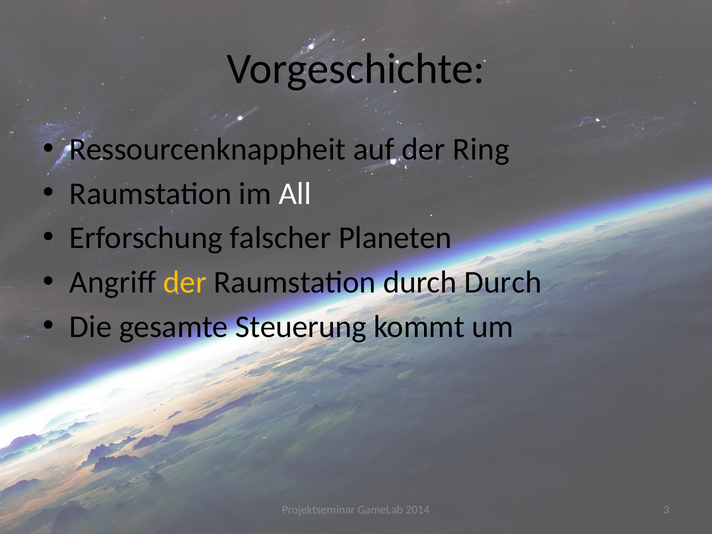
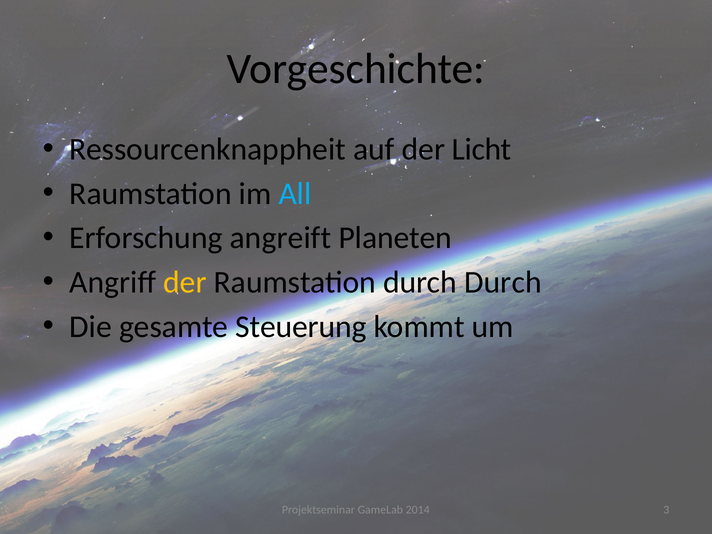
Ring: Ring -> Licht
All colour: white -> light blue
falscher: falscher -> angreift
